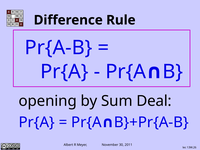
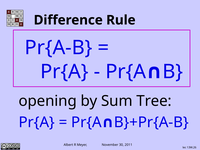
Deal: Deal -> Tree
